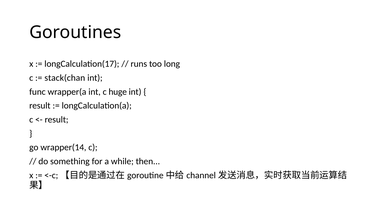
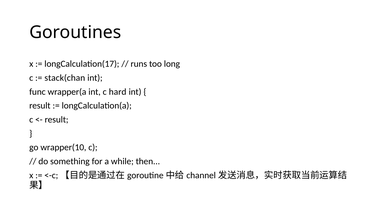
huge: huge -> hard
wrapper(14: wrapper(14 -> wrapper(10
